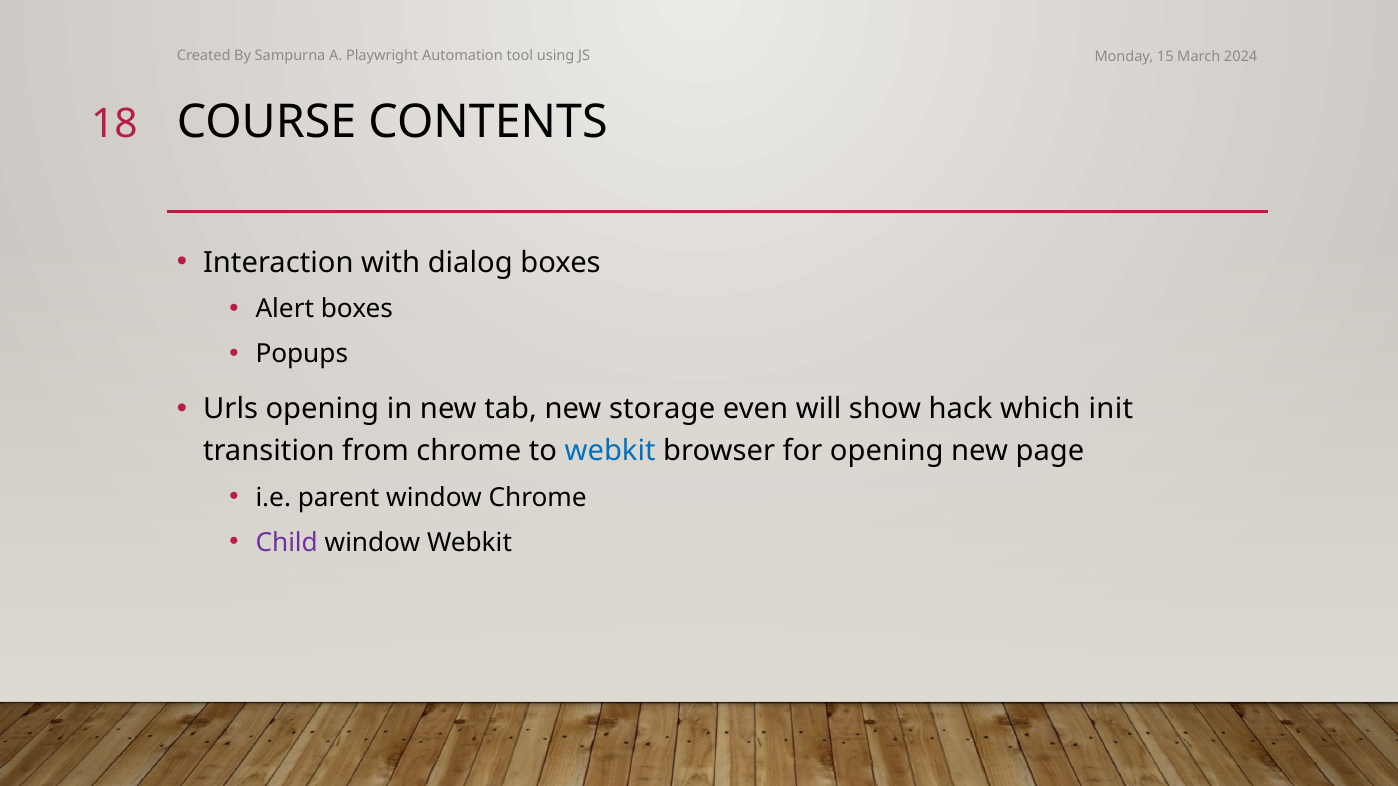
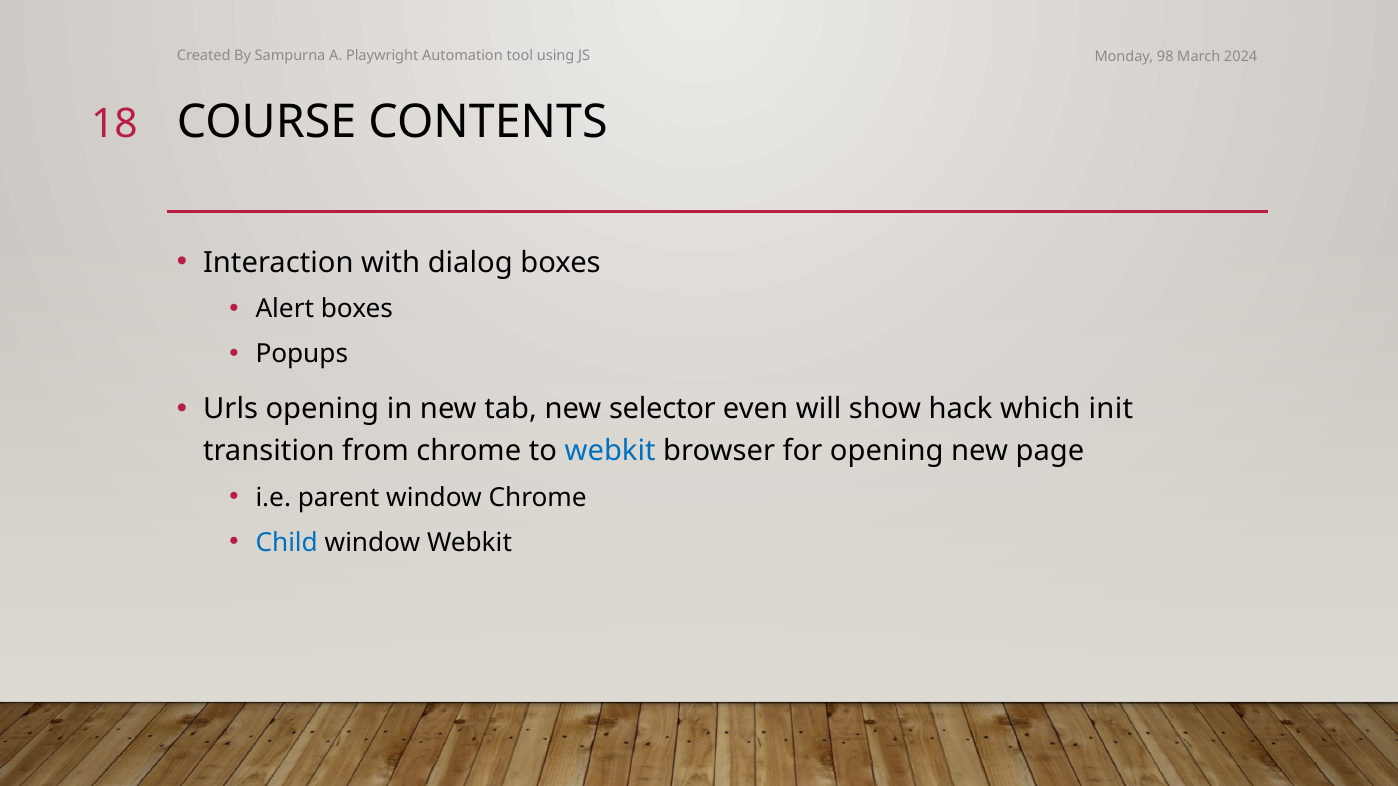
15: 15 -> 98
storage: storage -> selector
Child colour: purple -> blue
